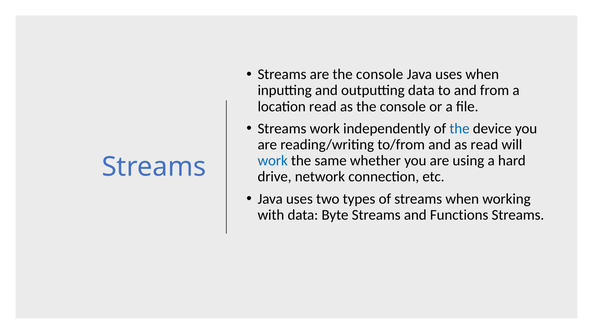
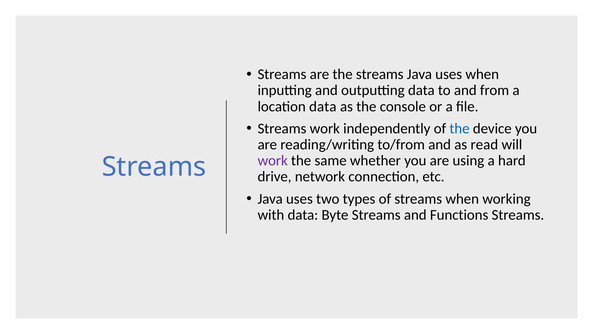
are the console: console -> streams
location read: read -> data
work at (273, 161) colour: blue -> purple
